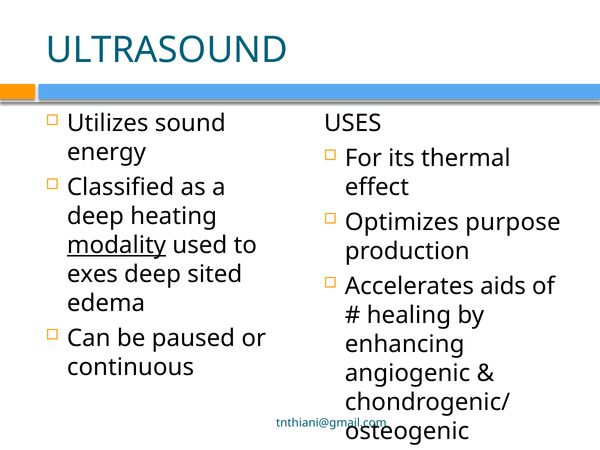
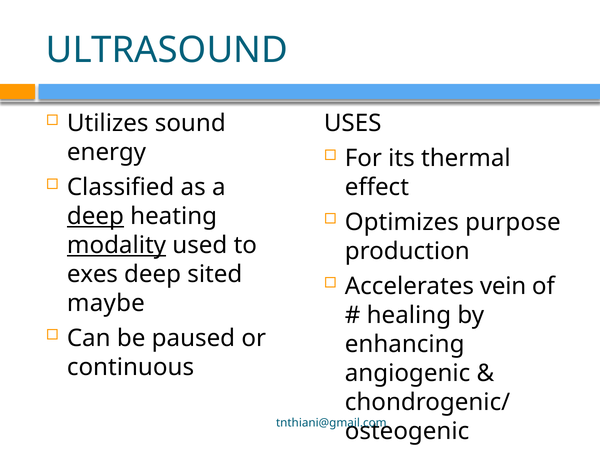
deep at (95, 216) underline: none -> present
aids: aids -> vein
edema: edema -> maybe
